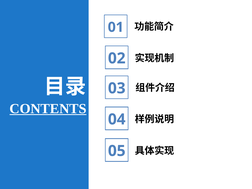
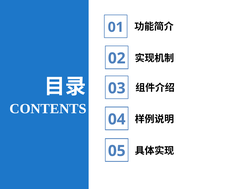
CONTENTS underline: present -> none
